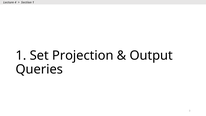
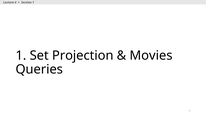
Output: Output -> Movies
